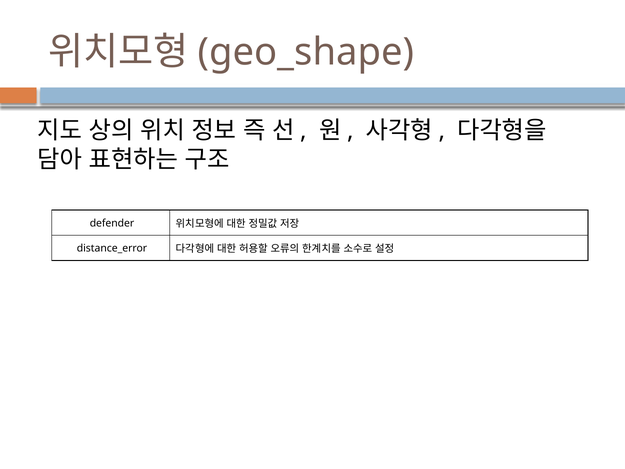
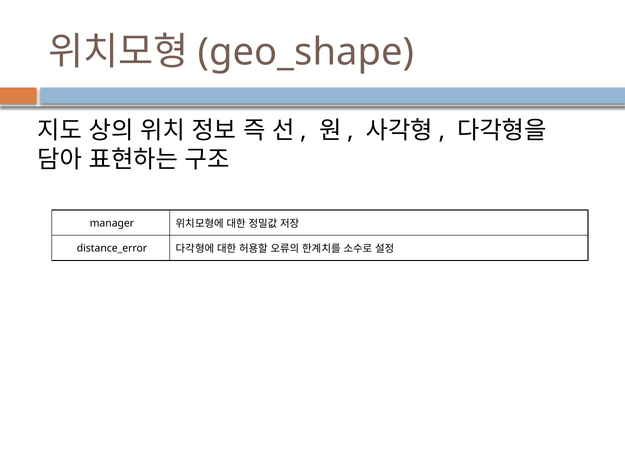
defender: defender -> manager
